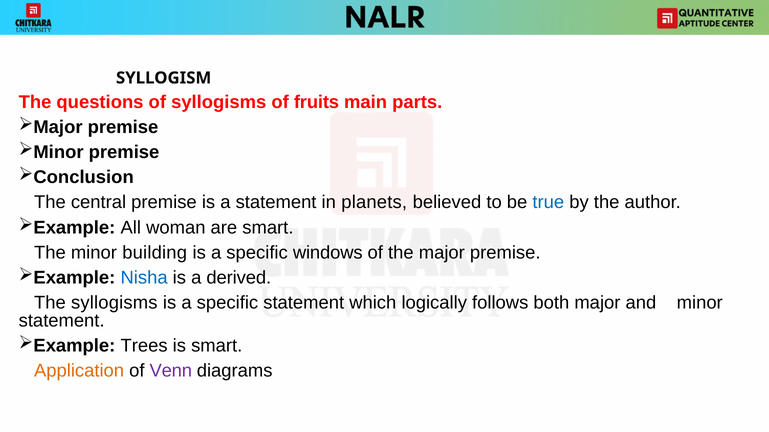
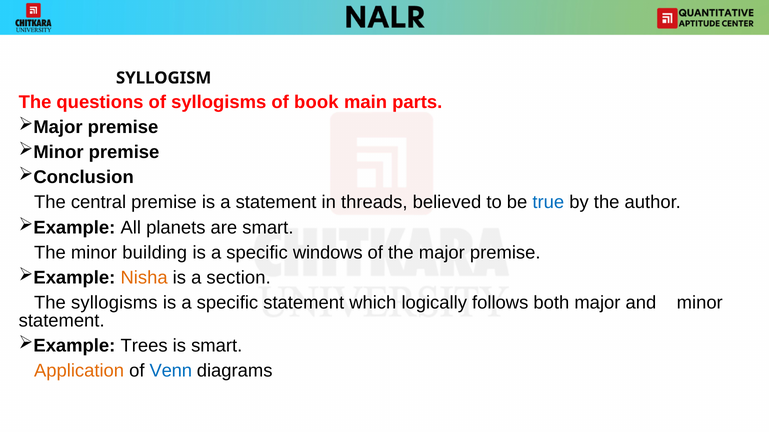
fruits: fruits -> book
planets: planets -> threads
woman: woman -> planets
Nisha colour: blue -> orange
derived: derived -> section
Venn colour: purple -> blue
